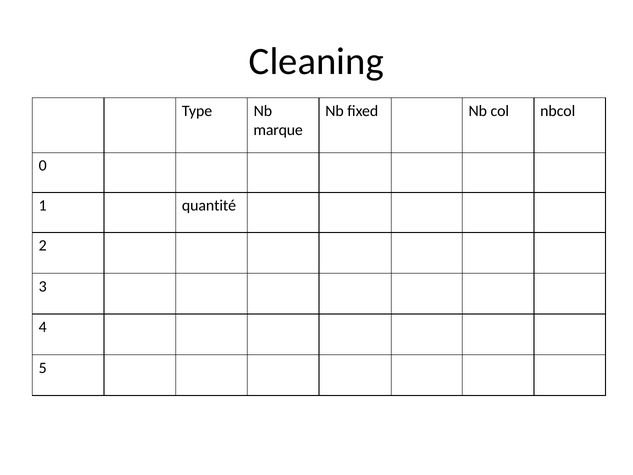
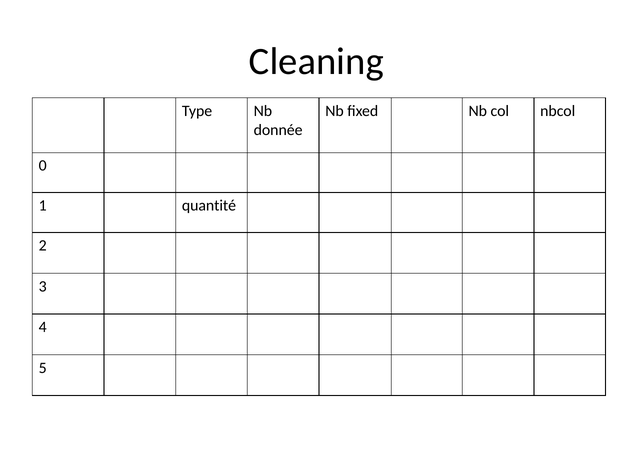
marque: marque -> donnée
